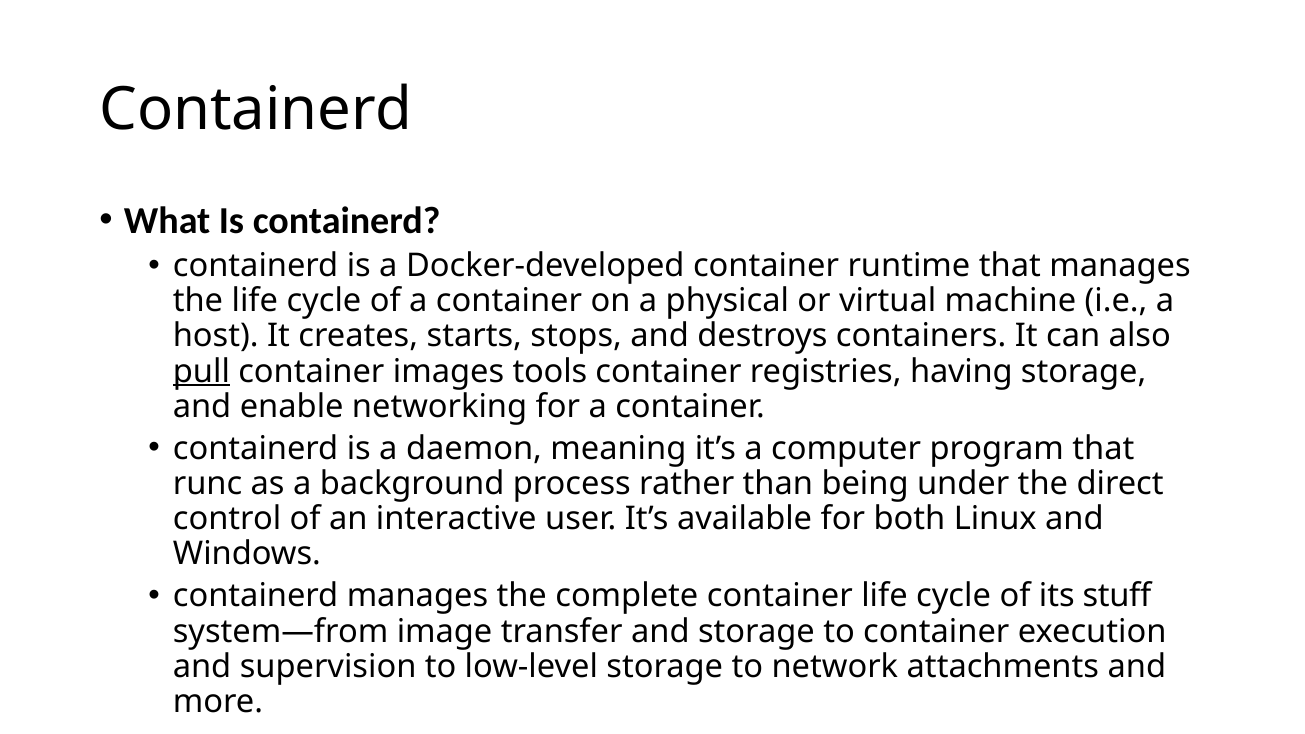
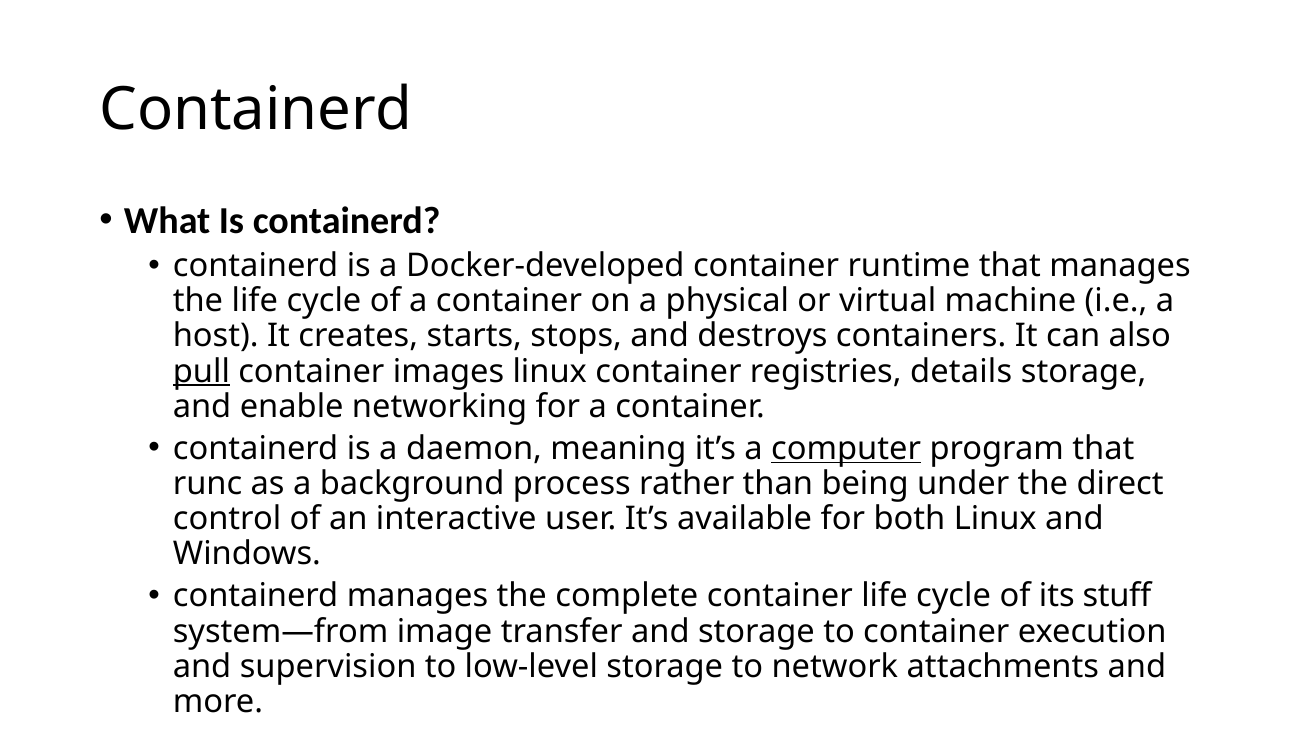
images tools: tools -> linux
having: having -> details
computer underline: none -> present
